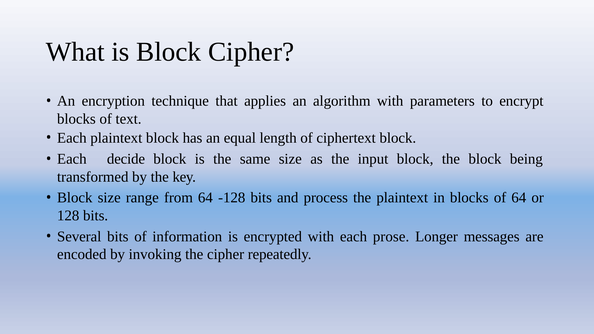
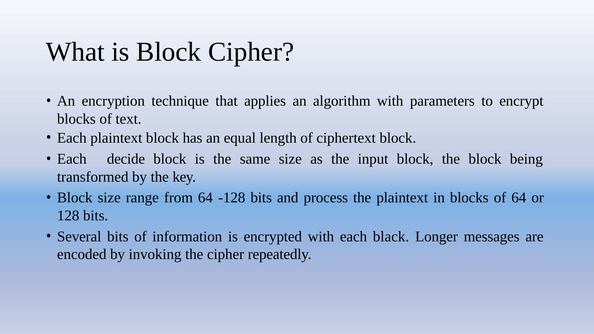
prose: prose -> black
